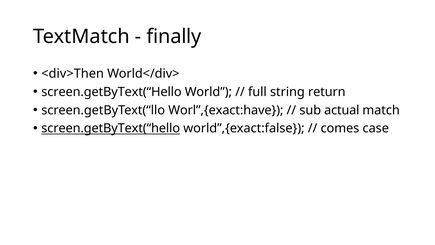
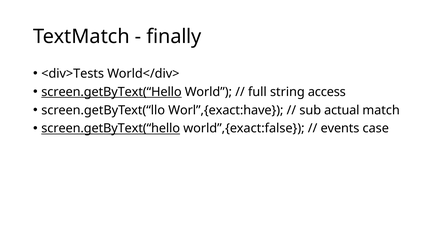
<div>Then: <div>Then -> <div>Tests
screen.getByText(“Hello at (111, 92) underline: none -> present
return: return -> access
comes: comes -> events
